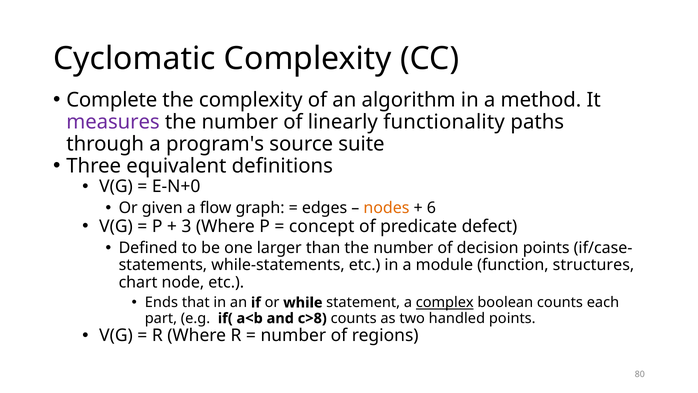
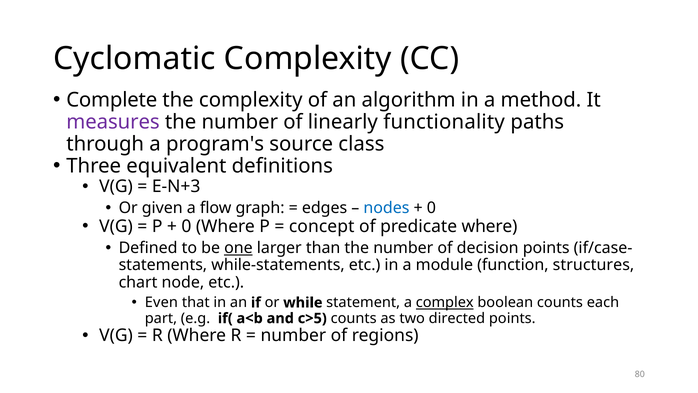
suite: suite -> class
E-N+0: E-N+0 -> E-N+3
nodes colour: orange -> blue
6 at (431, 208): 6 -> 0
3 at (186, 226): 3 -> 0
predicate defect: defect -> where
one underline: none -> present
Ends: Ends -> Even
c>8: c>8 -> c>5
handled: handled -> directed
